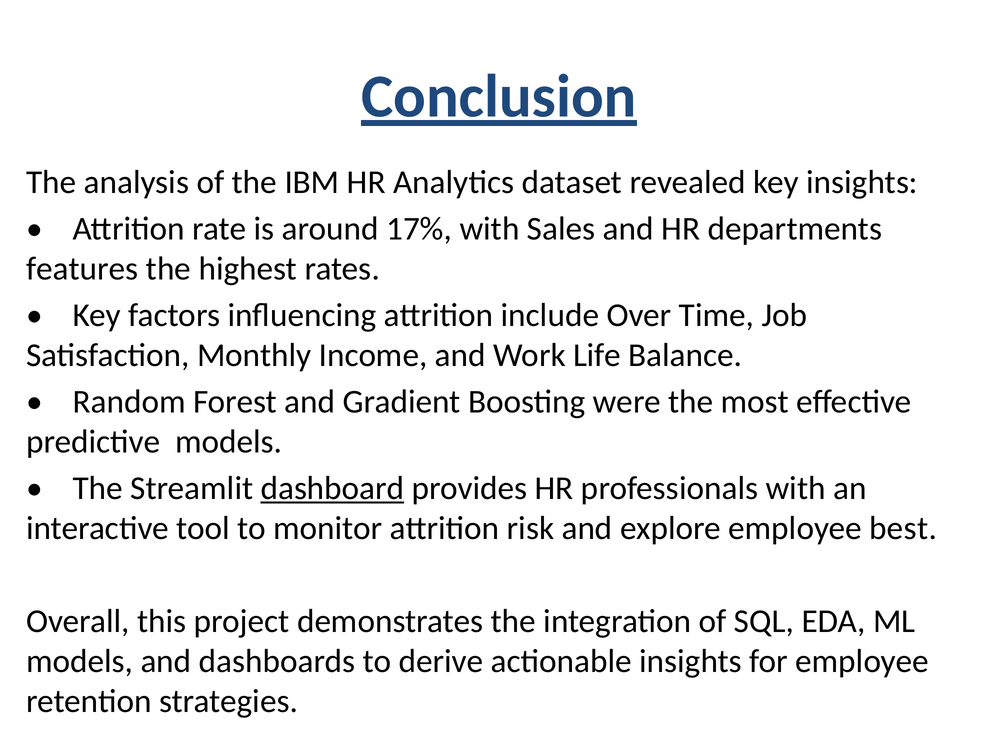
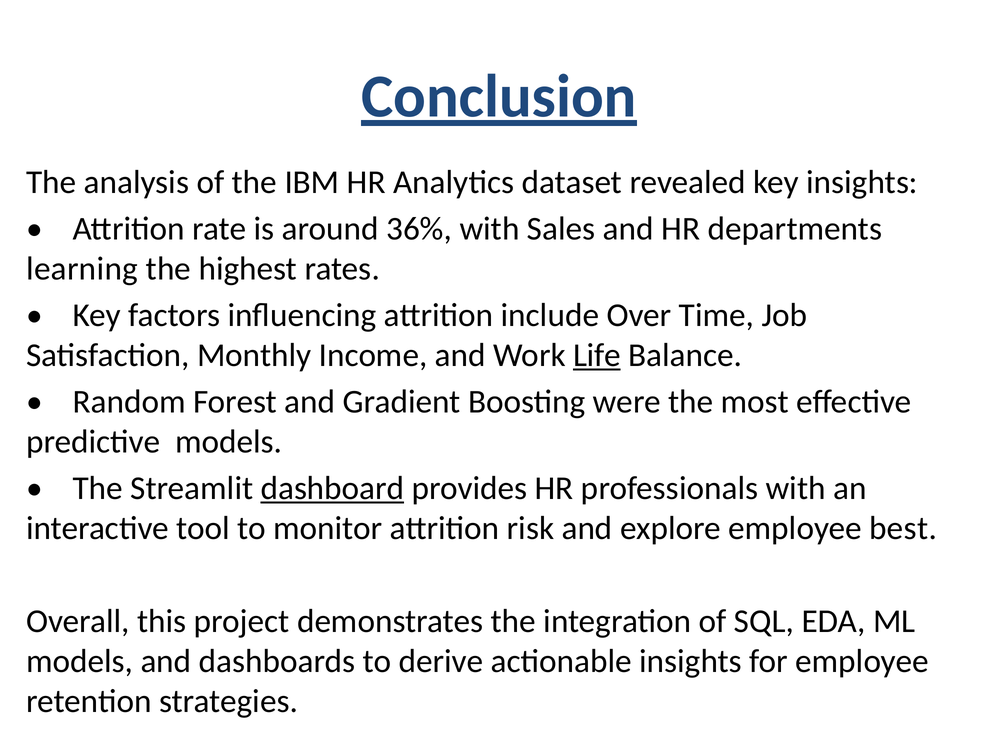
17%: 17% -> 36%
features: features -> learning
Life underline: none -> present
